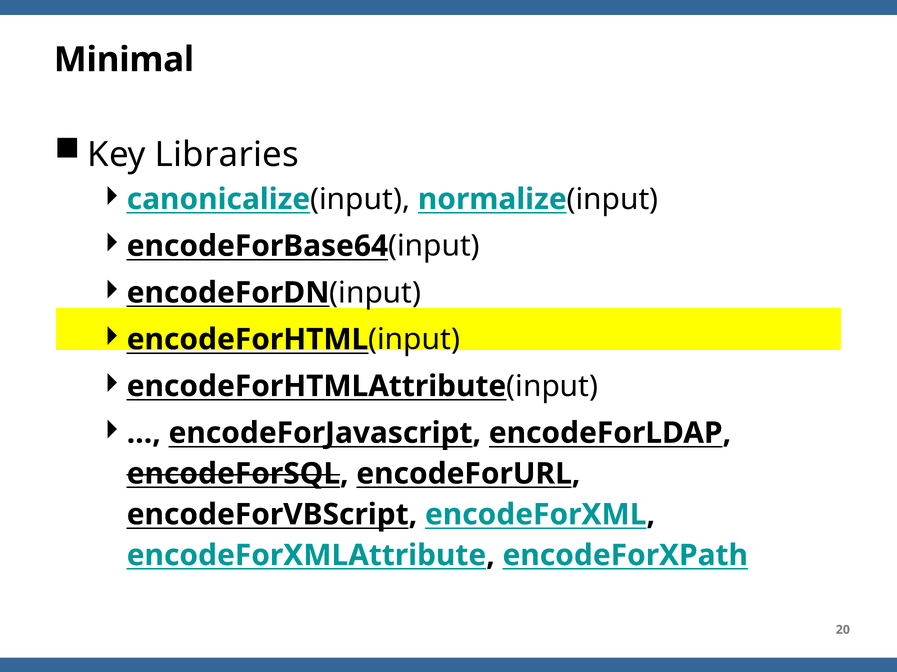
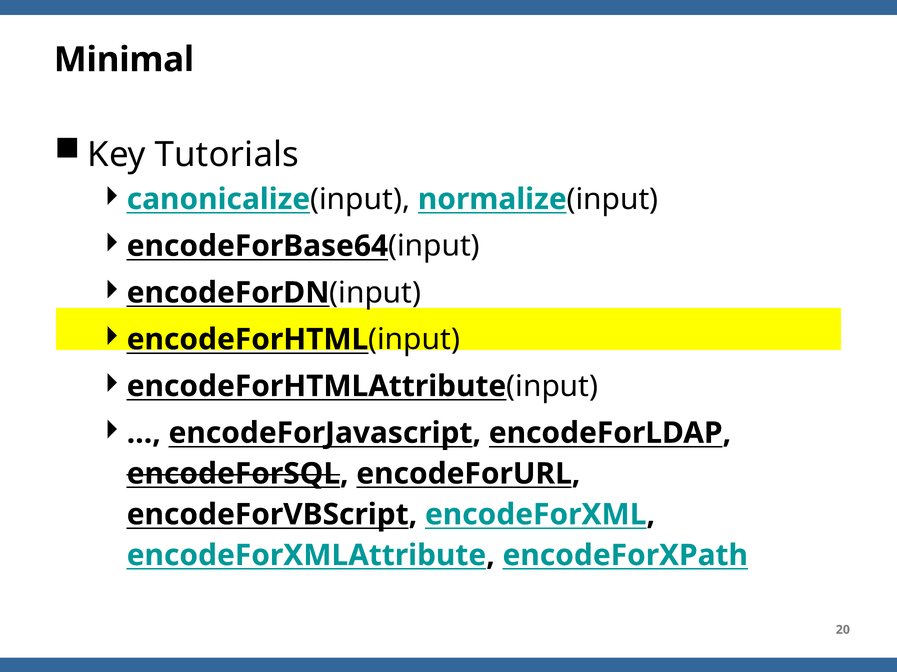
Libraries: Libraries -> Tutorials
